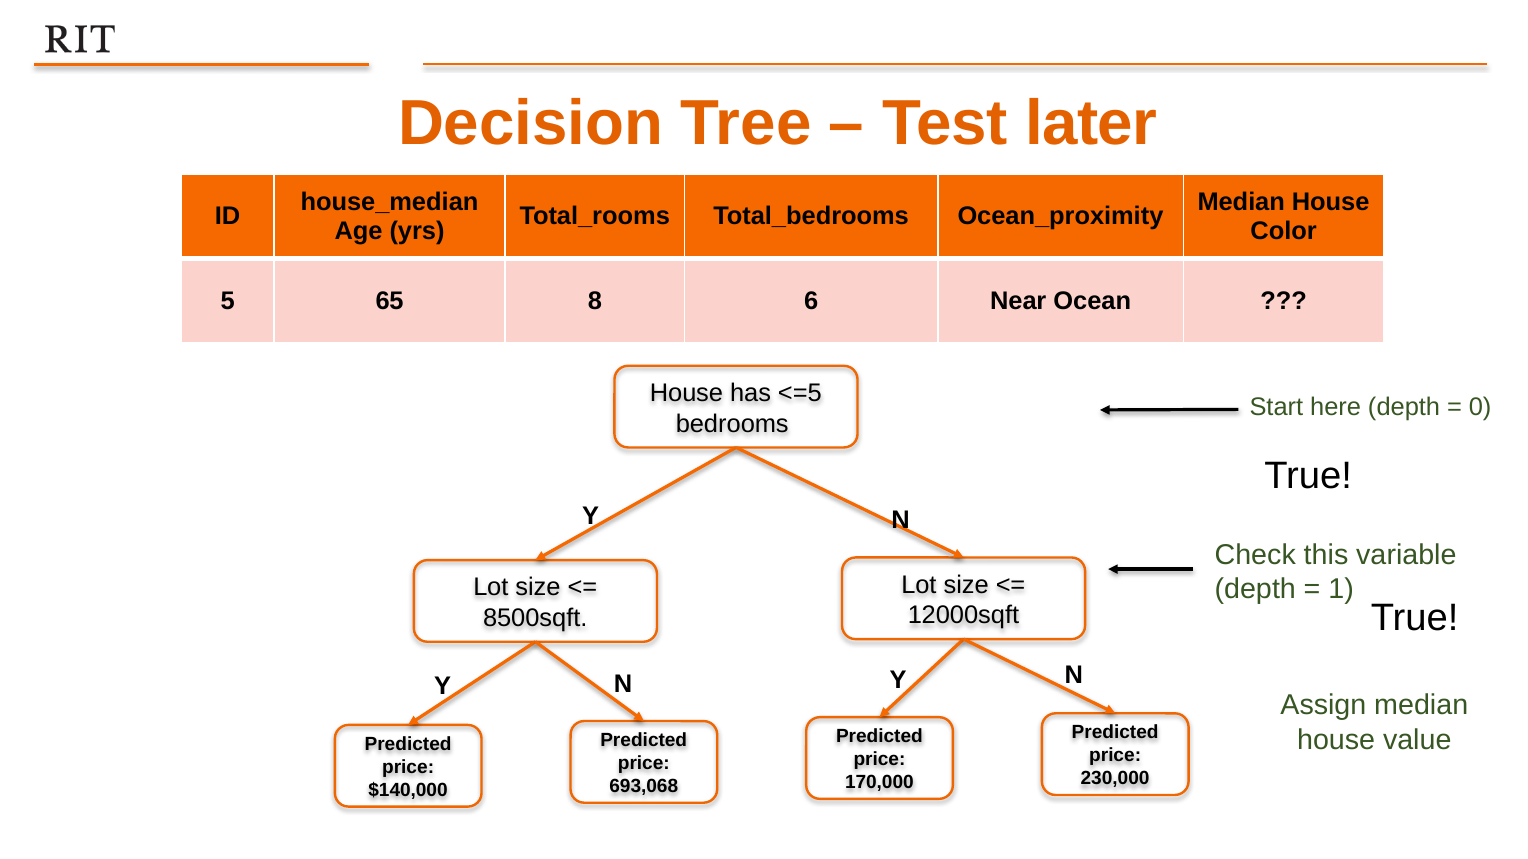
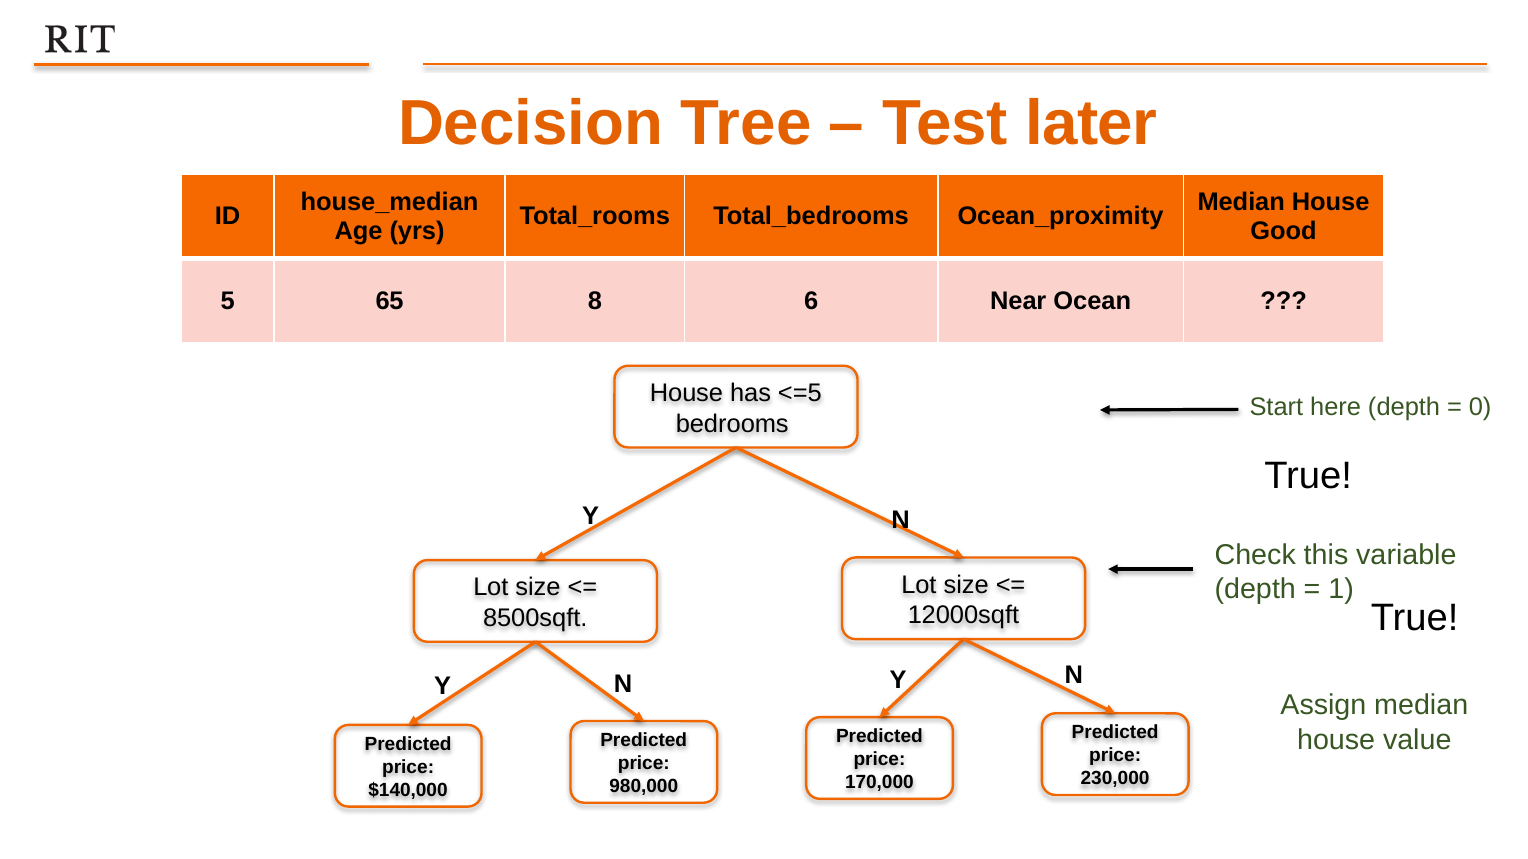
Color: Color -> Good
693,068: 693,068 -> 980,000
